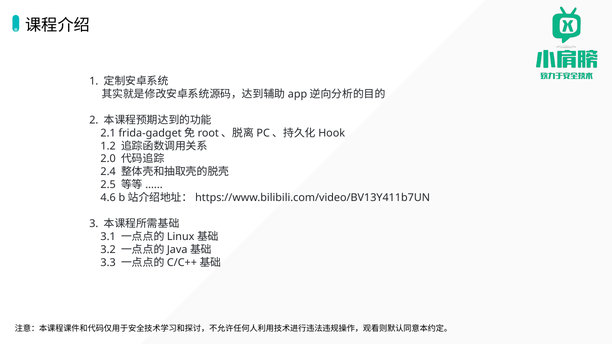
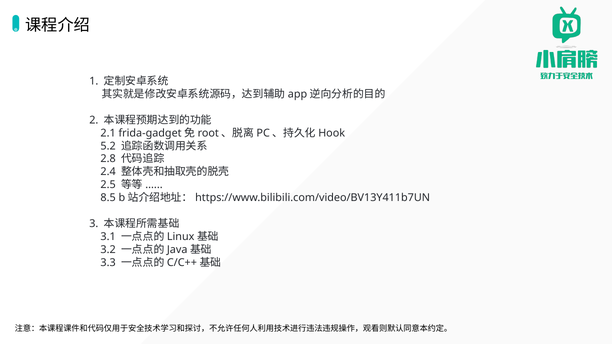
1.2: 1.2 -> 5.2
2.0: 2.0 -> 2.8
4.6: 4.6 -> 8.5
